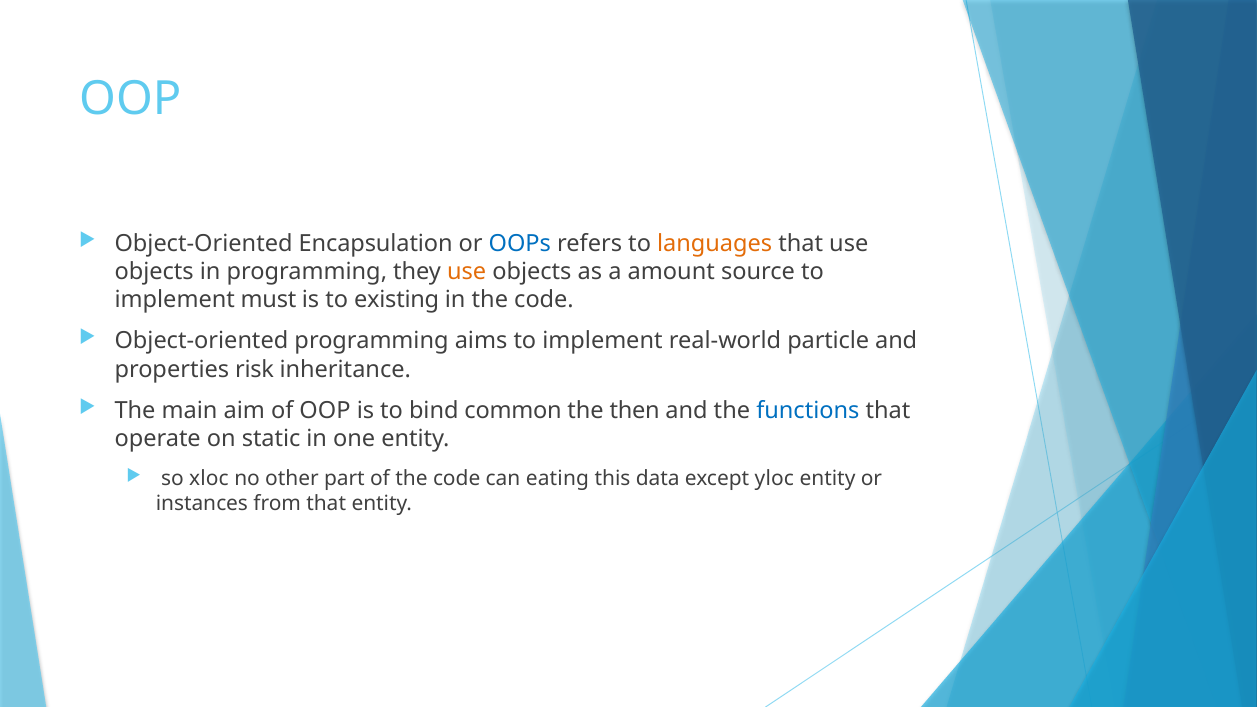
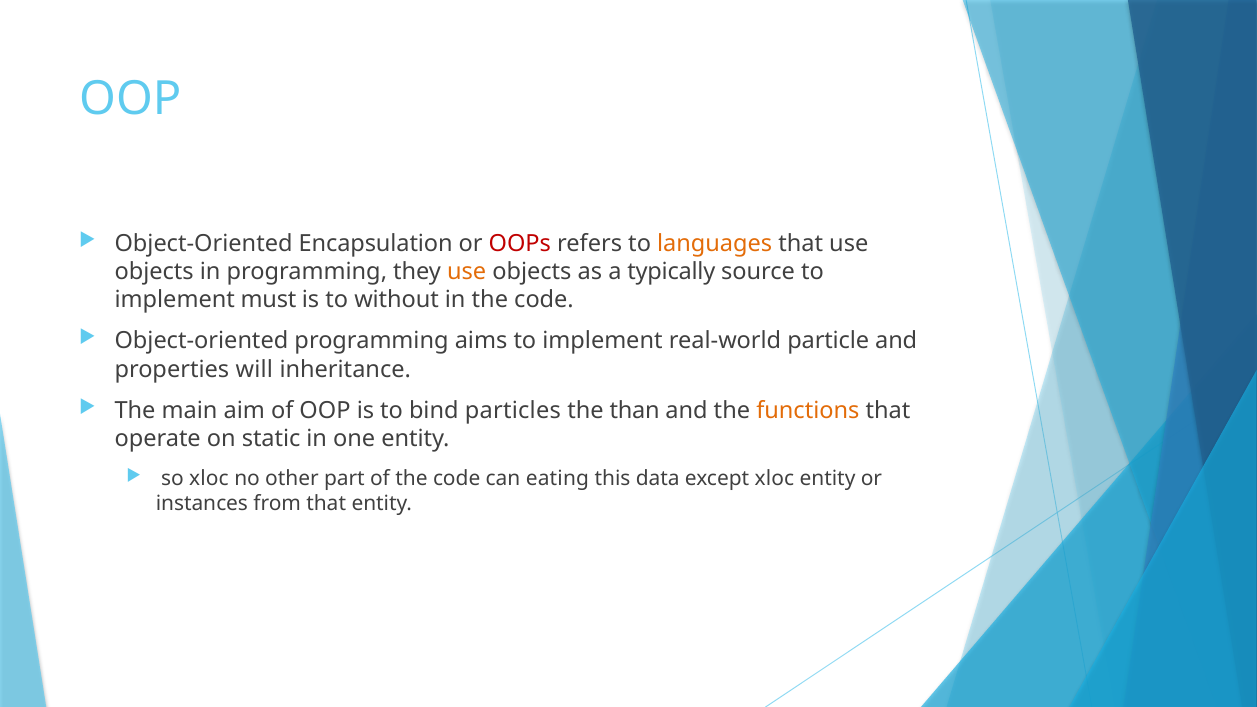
OOPs colour: blue -> red
amount: amount -> typically
existing: existing -> without
risk: risk -> will
common: common -> particles
then: then -> than
functions colour: blue -> orange
except yloc: yloc -> xloc
